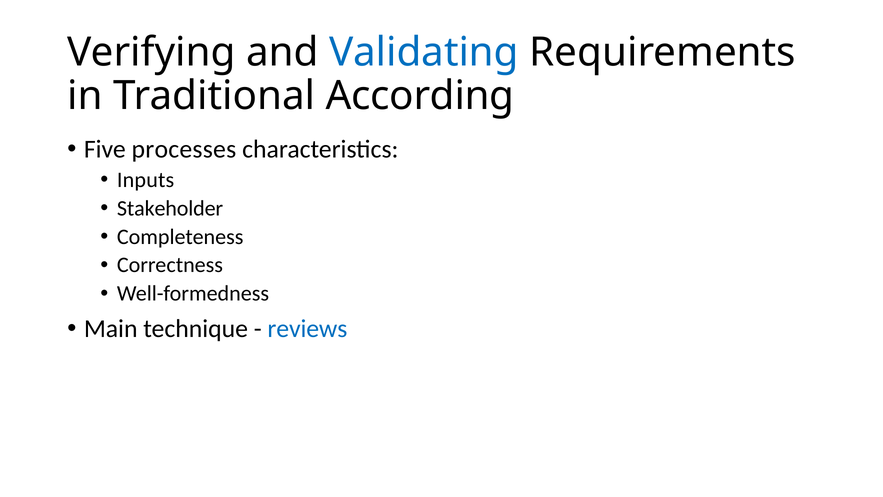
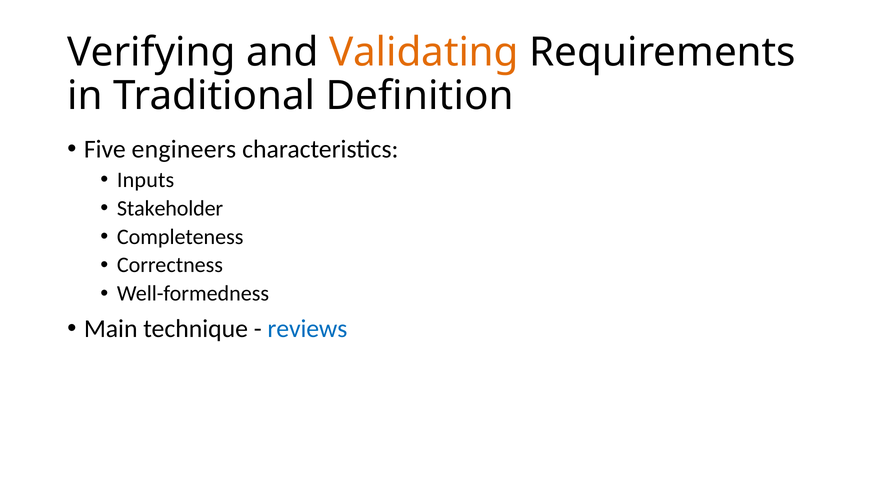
Validating colour: blue -> orange
According: According -> Definition
processes: processes -> engineers
